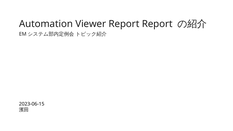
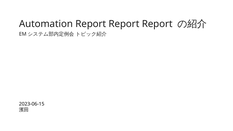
Automation Viewer: Viewer -> Report
